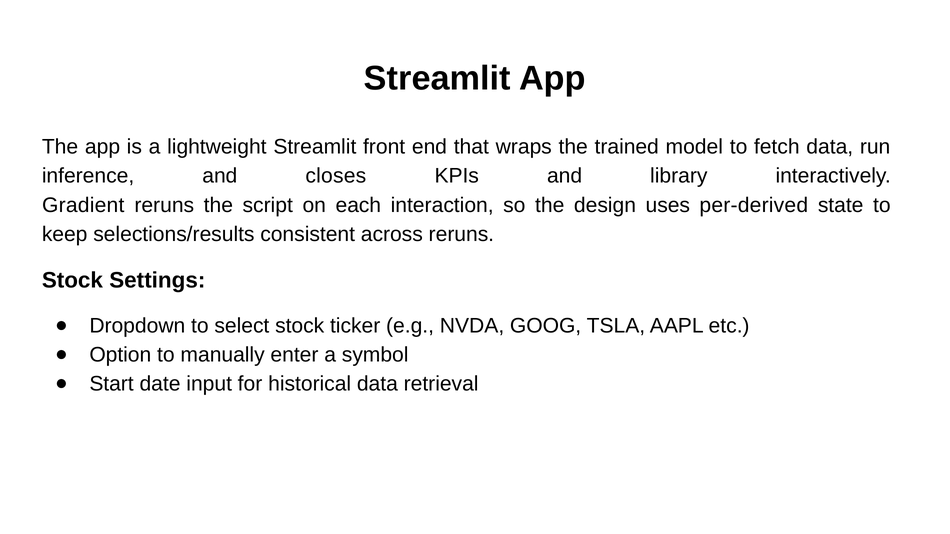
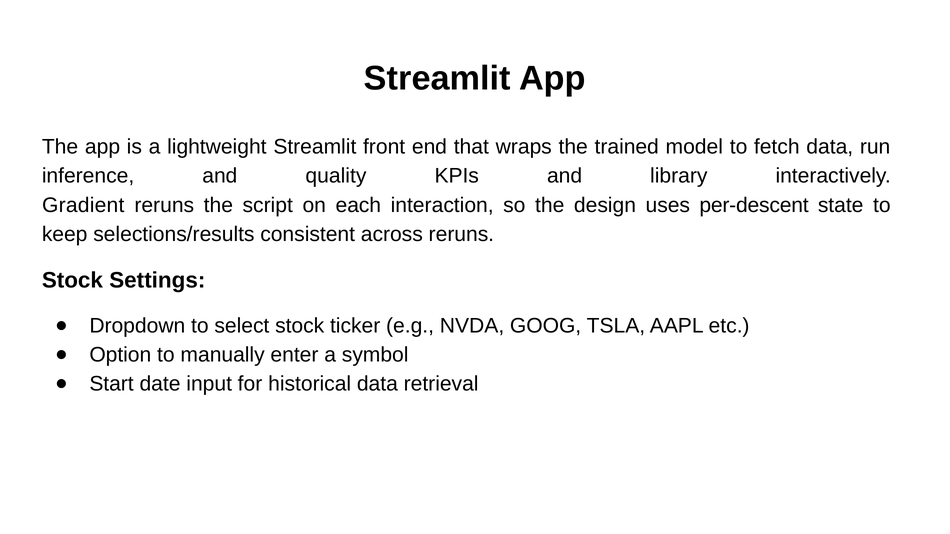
closes: closes -> quality
per-derived: per-derived -> per-descent
